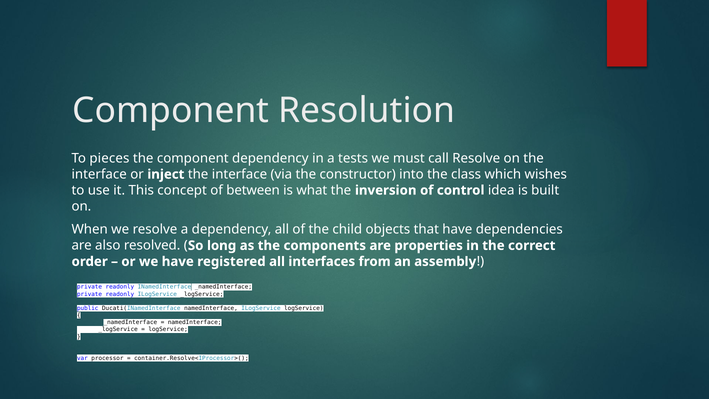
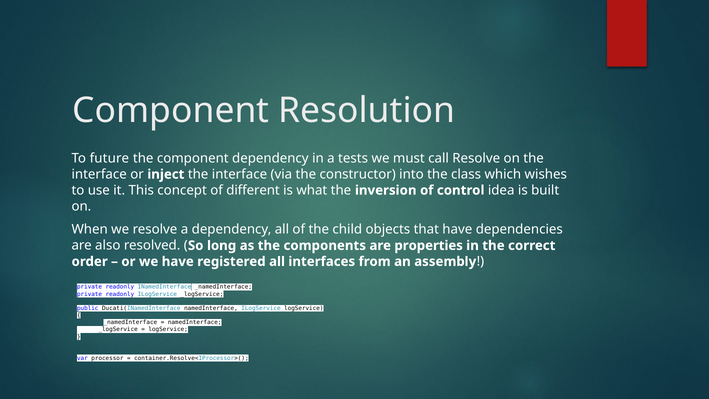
pieces: pieces -> future
between: between -> different
